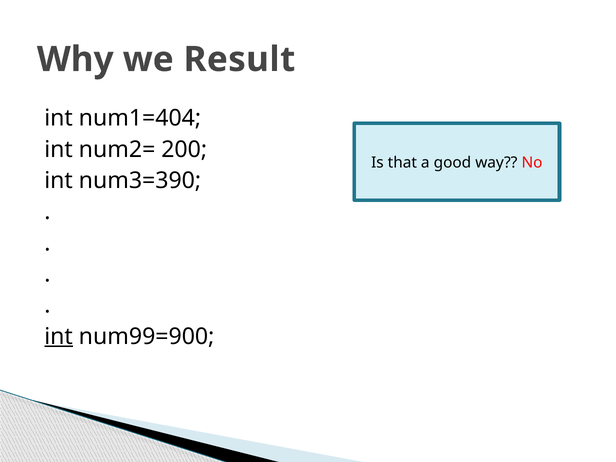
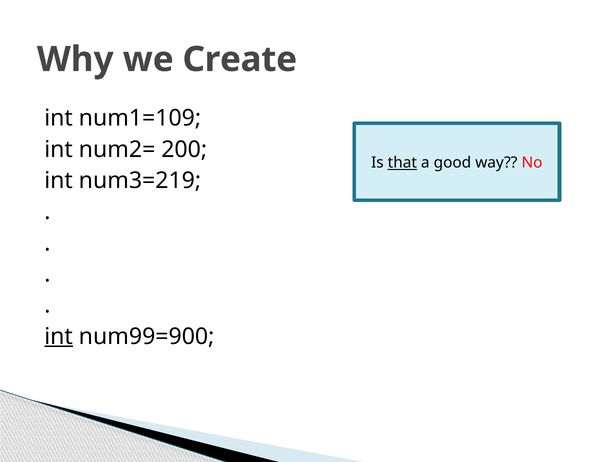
Result: Result -> Create
num1=404: num1=404 -> num1=109
that underline: none -> present
num3=390: num3=390 -> num3=219
